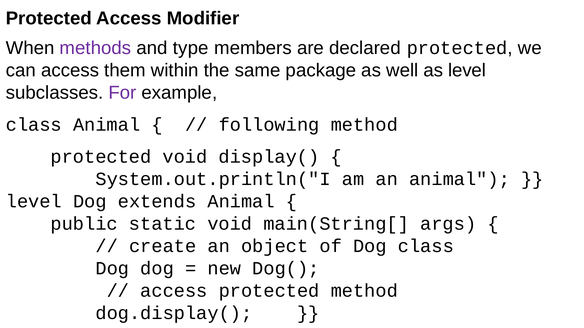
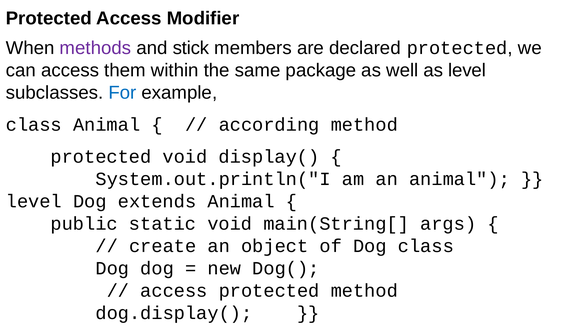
type: type -> stick
For colour: purple -> blue
following: following -> according
